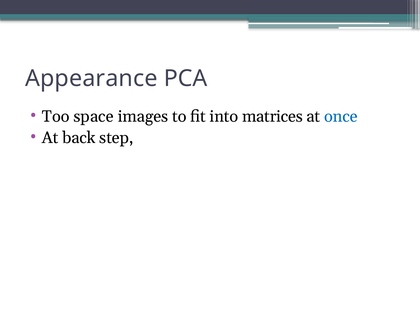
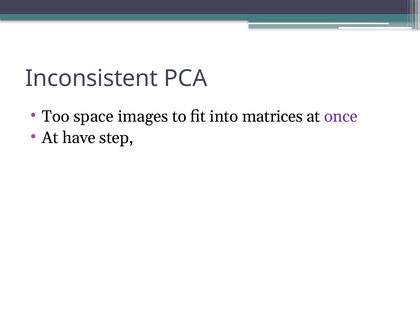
Appearance: Appearance -> Inconsistent
once colour: blue -> purple
back: back -> have
